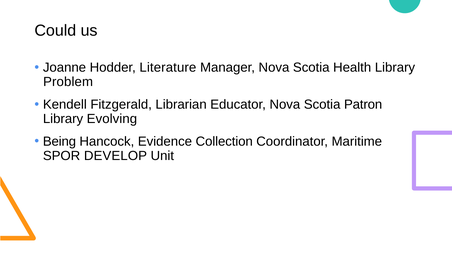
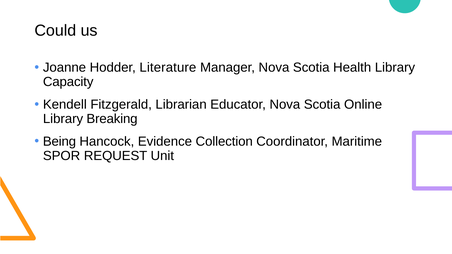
Problem: Problem -> Capacity
Patron: Patron -> Online
Evolving: Evolving -> Breaking
DEVELOP: DEVELOP -> REQUEST
